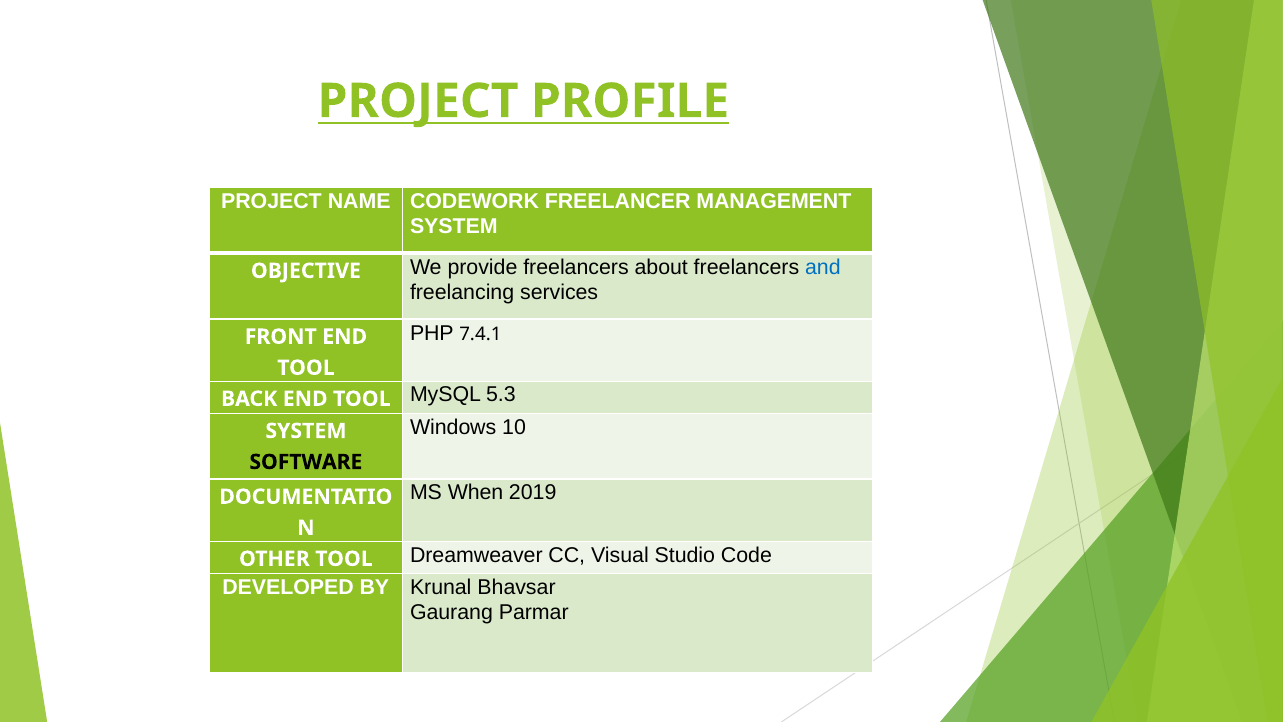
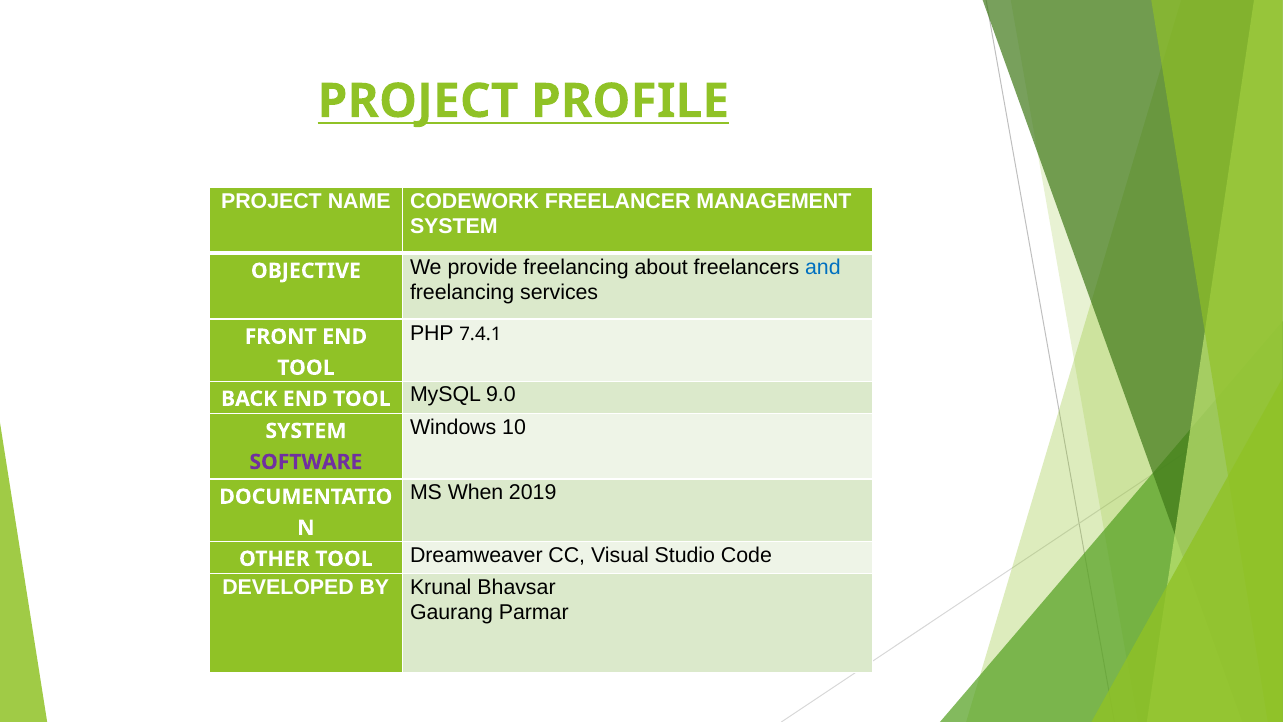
provide freelancers: freelancers -> freelancing
5.3: 5.3 -> 9.0
SOFTWARE colour: black -> purple
